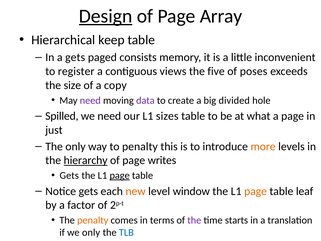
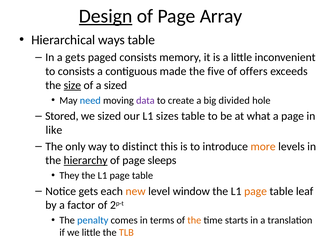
keep: keep -> ways
to register: register -> consists
views: views -> made
poses: poses -> offers
size underline: none -> present
a copy: copy -> sized
need at (90, 100) colour: purple -> blue
Spilled: Spilled -> Stored
we need: need -> sized
just: just -> like
to penalty: penalty -> distinct
writes: writes -> sleeps
Gets at (69, 175): Gets -> They
page at (120, 175) underline: present -> none
penalty at (93, 220) colour: orange -> blue
the at (194, 220) colour: purple -> orange
we only: only -> little
TLB colour: blue -> orange
